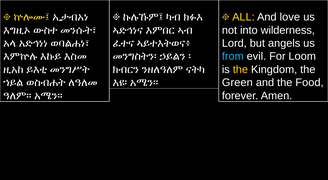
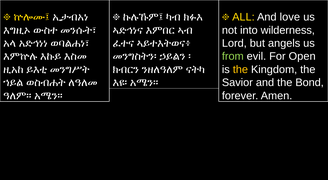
from colour: light blue -> light green
Loom: Loom -> Open
Green: Green -> Savior
Food: Food -> Bond
